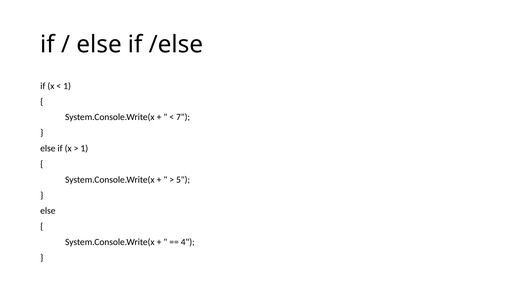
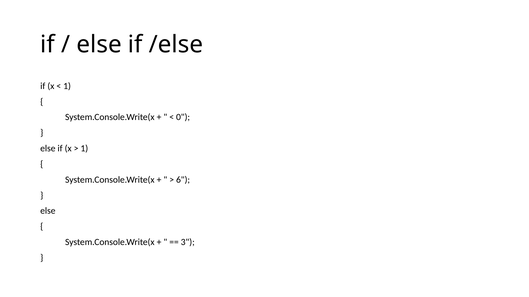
7: 7 -> 0
5: 5 -> 6
4: 4 -> 3
